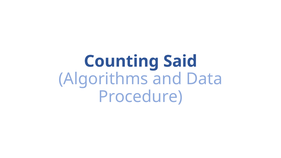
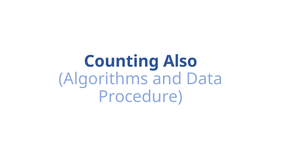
Said: Said -> Also
